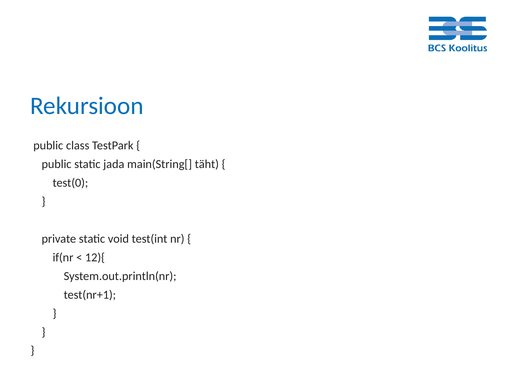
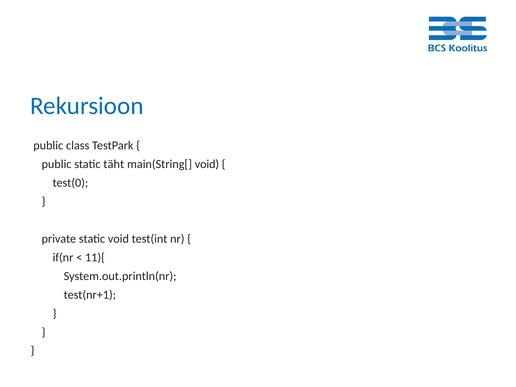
jada: jada -> täht
main(String[ täht: täht -> void
12){: 12){ -> 11){
